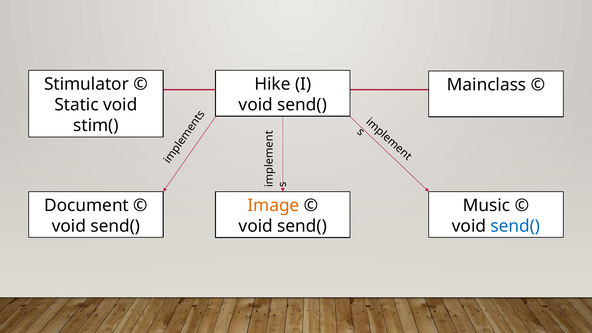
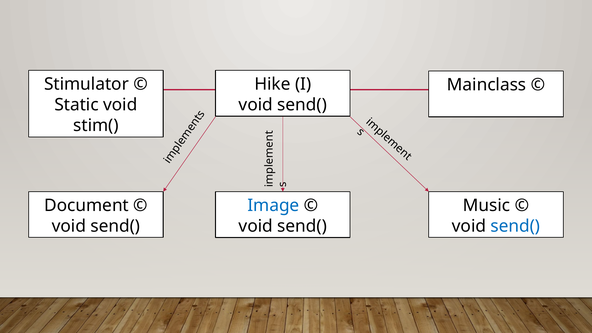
Image colour: orange -> blue
